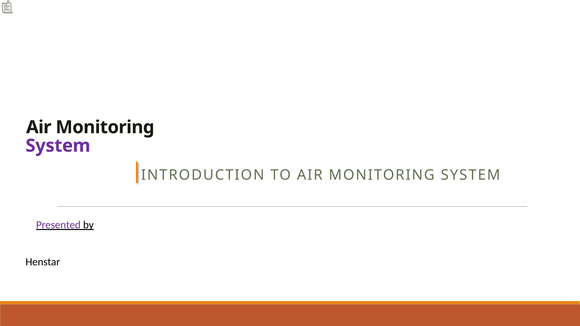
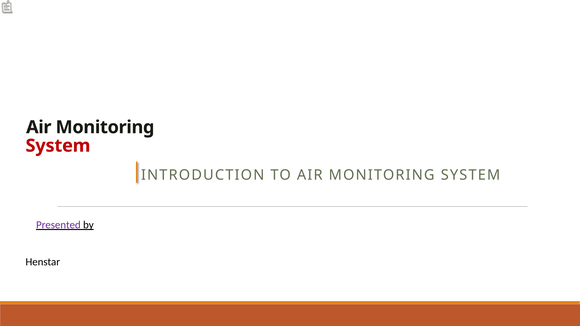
System at (58, 146) colour: purple -> red
